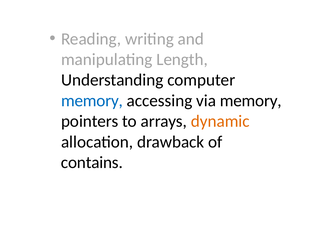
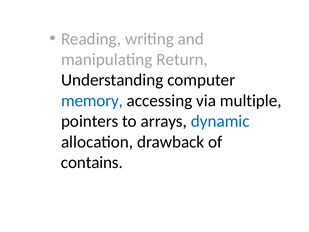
Length: Length -> Return
via memory: memory -> multiple
dynamic colour: orange -> blue
